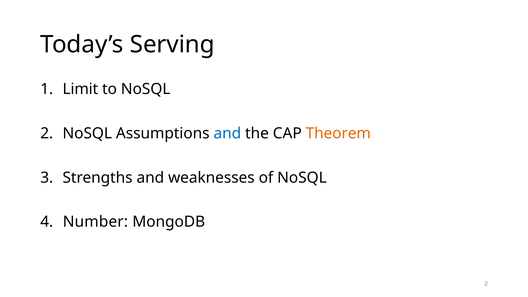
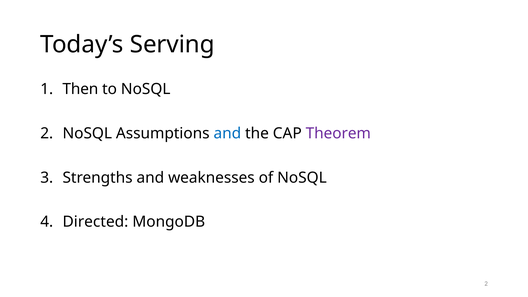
Limit: Limit -> Then
Theorem colour: orange -> purple
Number: Number -> Directed
